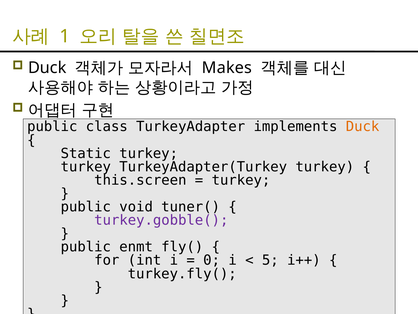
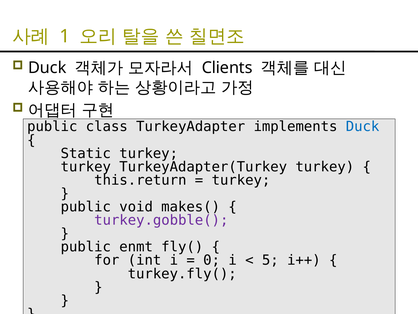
Makes: Makes -> Clients
Duck at (363, 126) colour: orange -> blue
this.screen: this.screen -> this.return
tuner(: tuner( -> makes(
